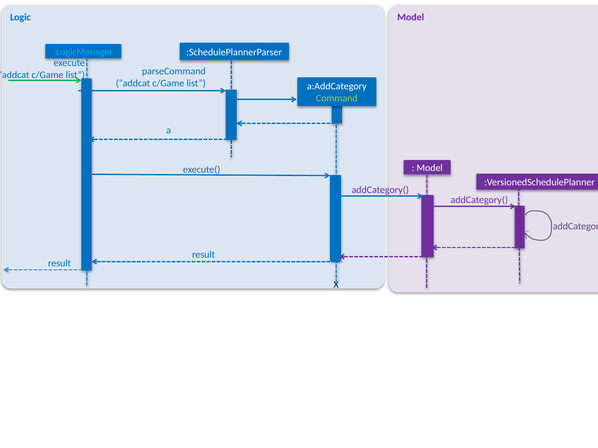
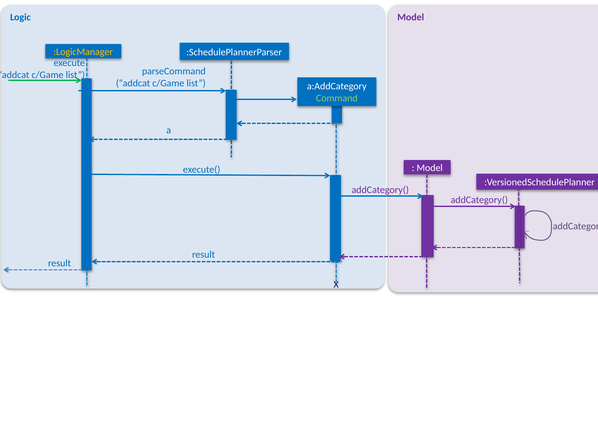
:LogicManager colour: light blue -> yellow
